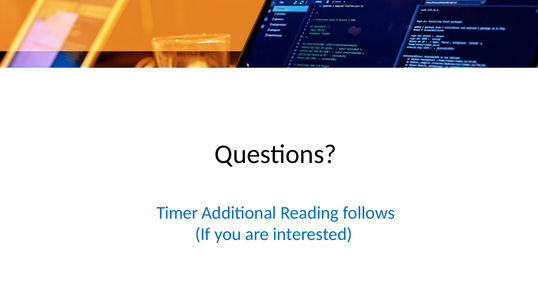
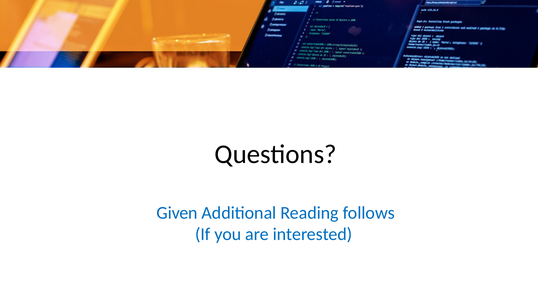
Timer: Timer -> Given
